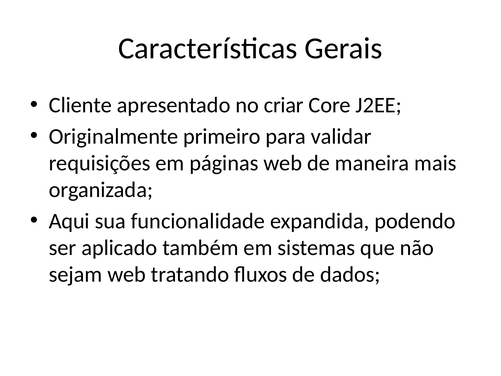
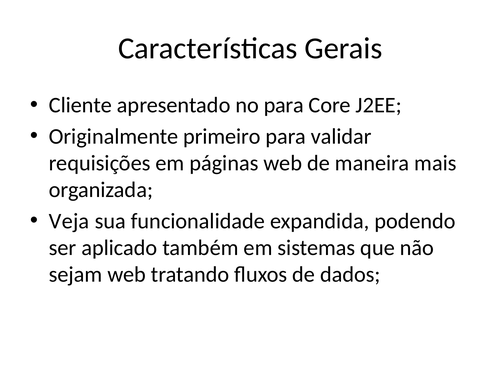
no criar: criar -> para
Aqui: Aqui -> Veja
